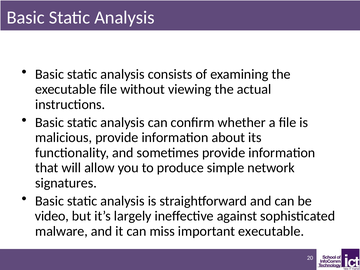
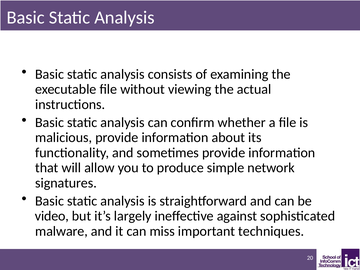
important executable: executable -> techniques
